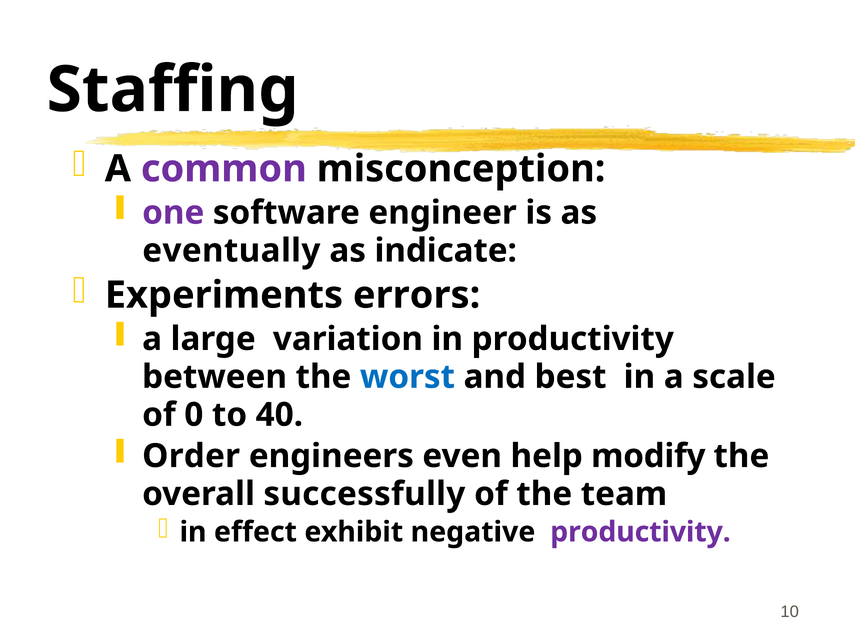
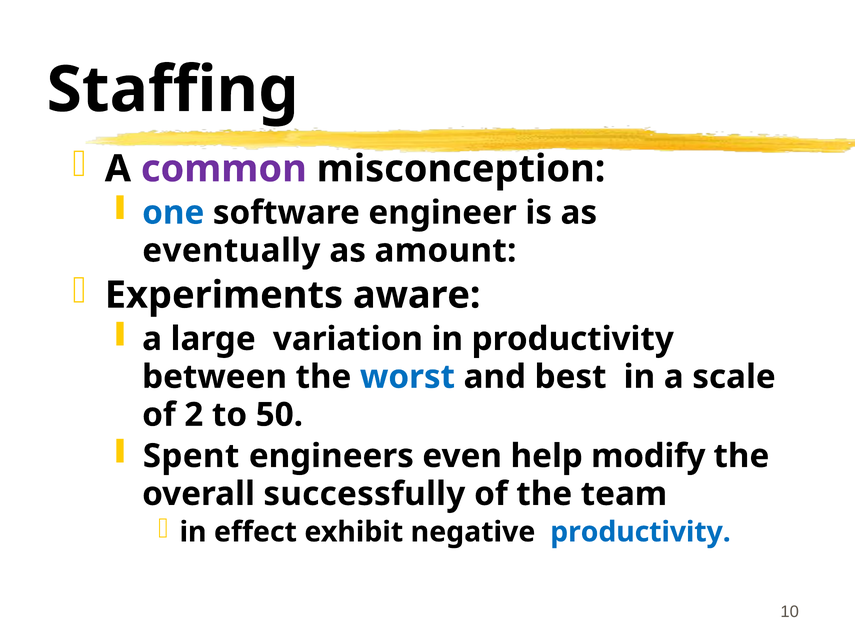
one colour: purple -> blue
indicate: indicate -> amount
errors: errors -> aware
0: 0 -> 2
40: 40 -> 50
Order: Order -> Spent
productivity at (640, 532) colour: purple -> blue
